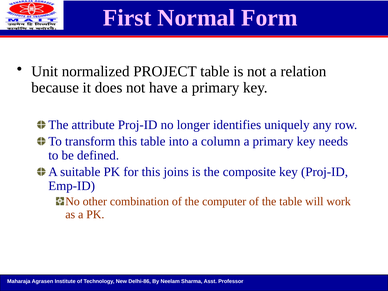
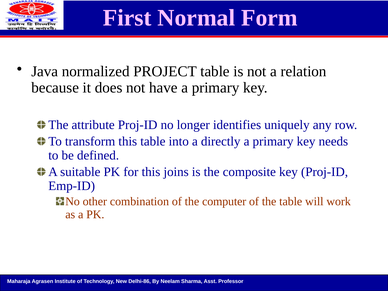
Unit: Unit -> Java
column: column -> directly
